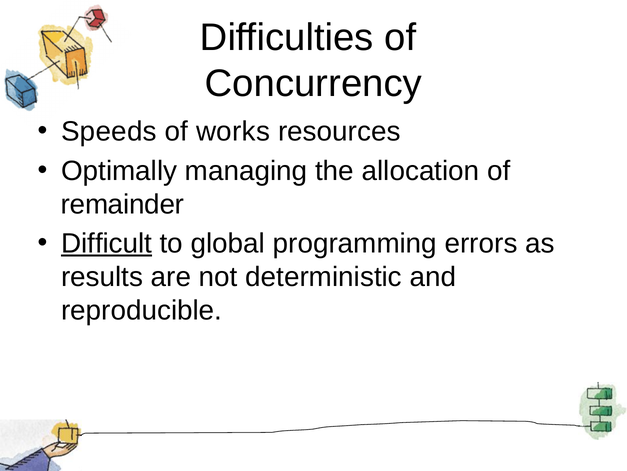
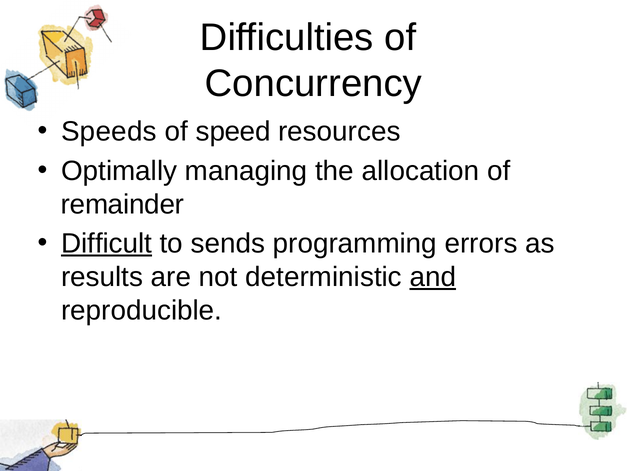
works: works -> speed
global: global -> sends
and underline: none -> present
